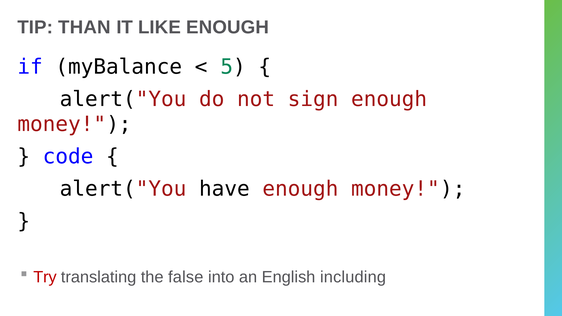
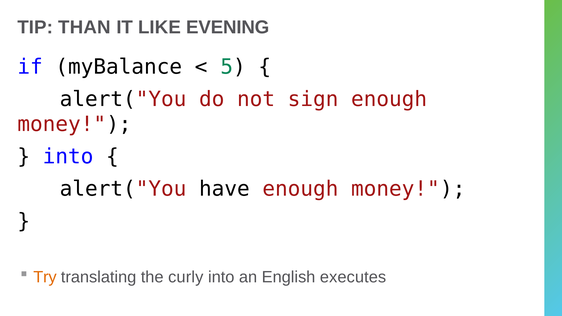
LIKE ENOUGH: ENOUGH -> EVENING
code at (68, 157): code -> into
Try colour: red -> orange
false: false -> curly
including: including -> executes
